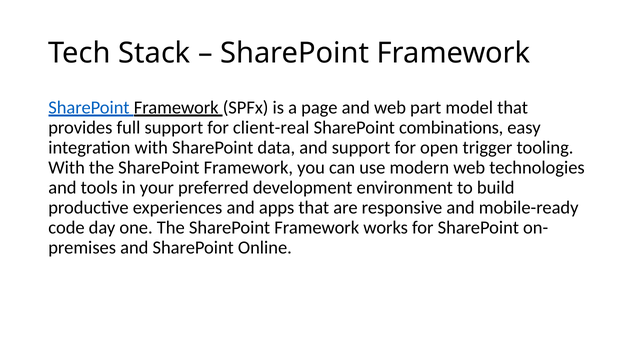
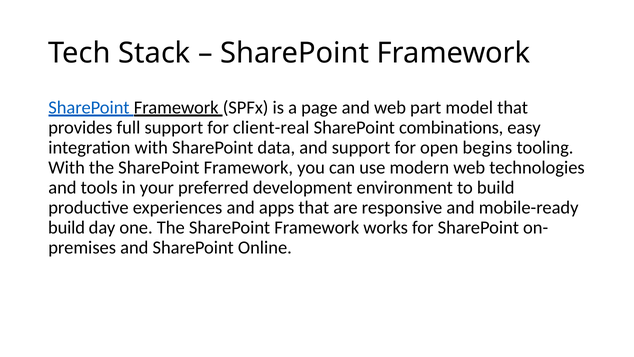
trigger: trigger -> begins
code at (66, 227): code -> build
